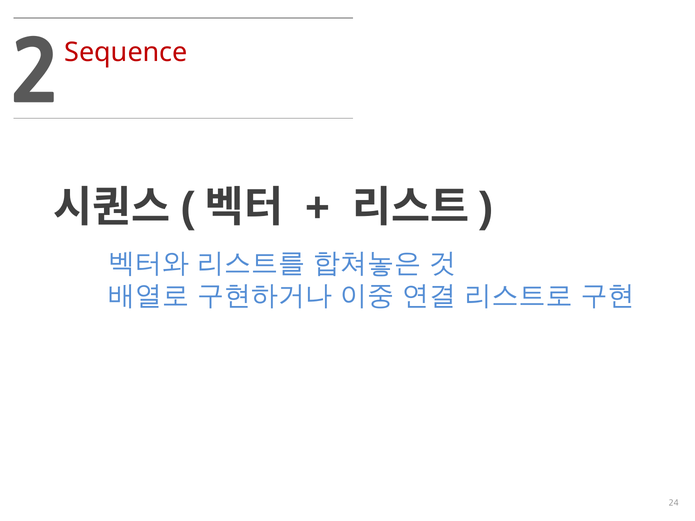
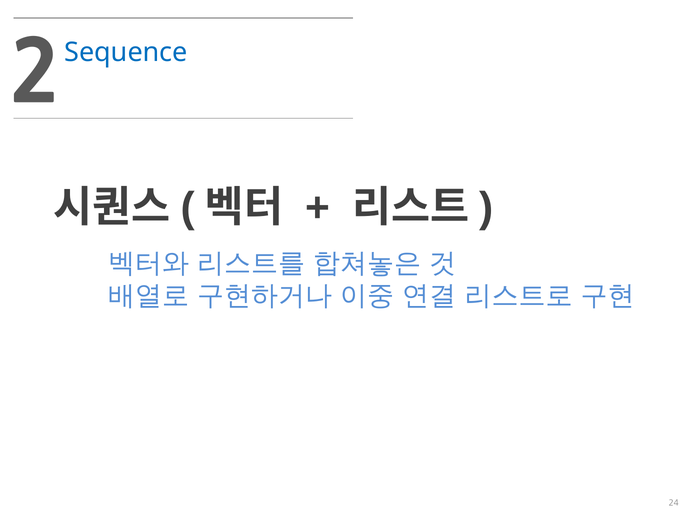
Sequence colour: red -> blue
